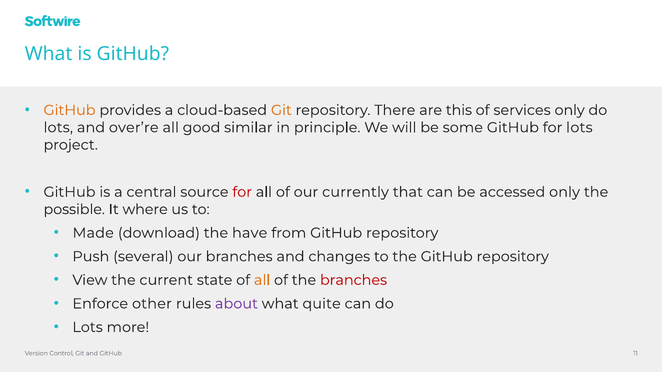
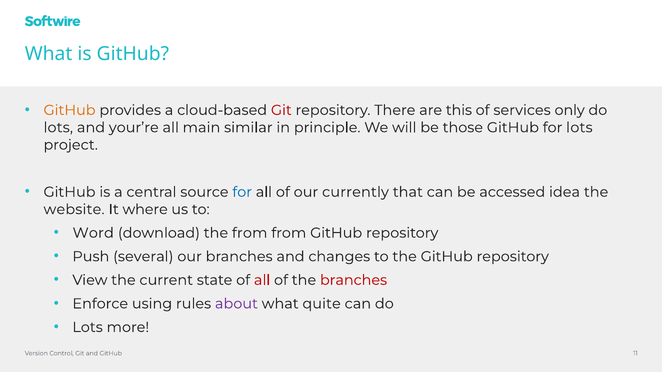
Git at (281, 110) colour: orange -> red
over’re: over’re -> your’re
good: good -> main
some: some -> those
for at (242, 192) colour: red -> blue
accessed only: only -> idea
possible: possible -> website
Made: Made -> Word
the have: have -> from
all at (262, 280) colour: orange -> red
other: other -> using
